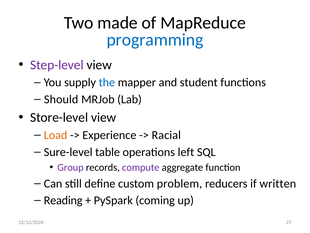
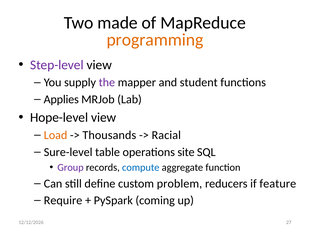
programming colour: blue -> orange
the colour: blue -> purple
Should: Should -> Applies
Store-level: Store-level -> Hope-level
Experience: Experience -> Thousands
left: left -> site
compute colour: purple -> blue
written: written -> feature
Reading: Reading -> Require
